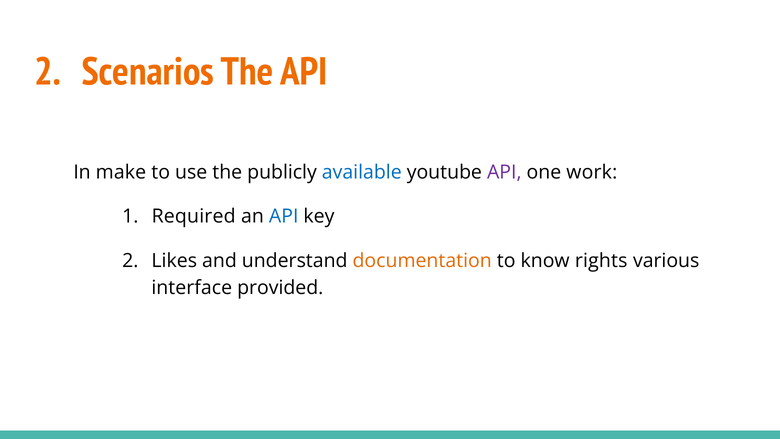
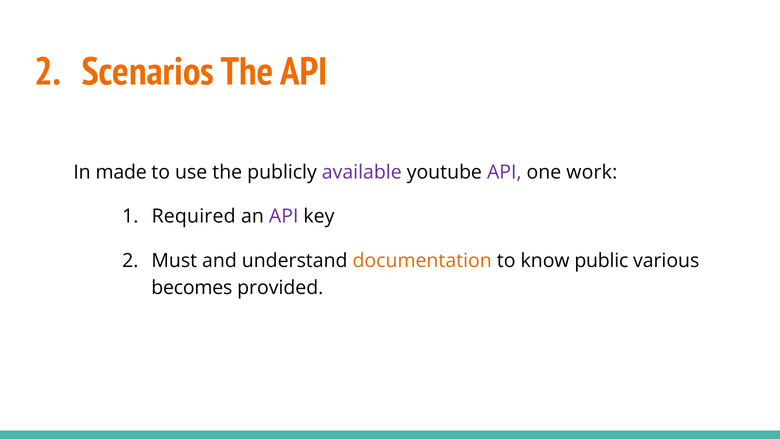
make: make -> made
available colour: blue -> purple
API at (284, 216) colour: blue -> purple
Likes: Likes -> Must
rights: rights -> public
interface: interface -> becomes
